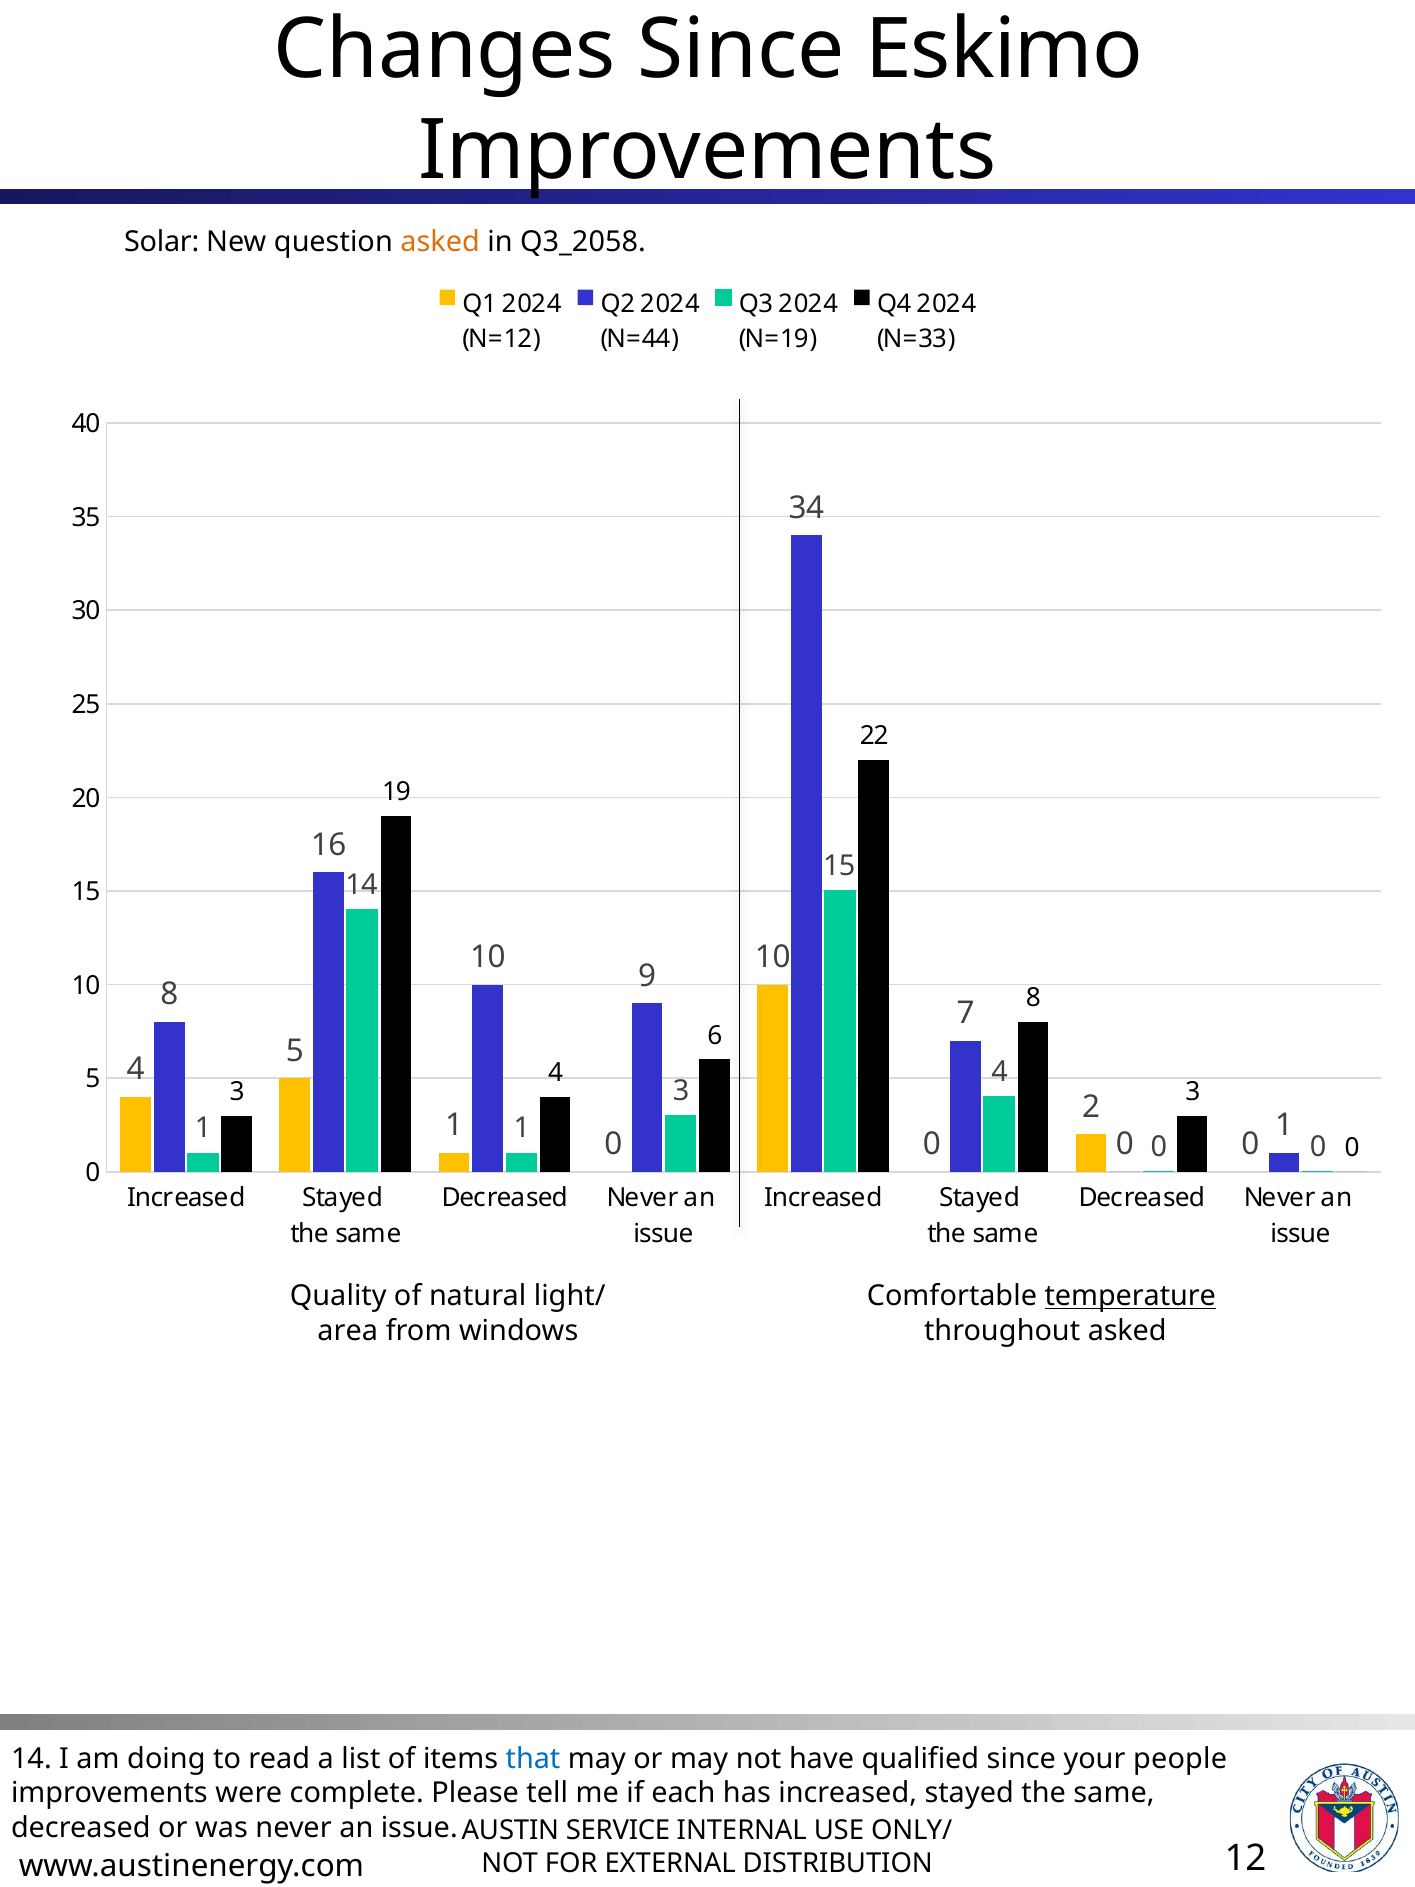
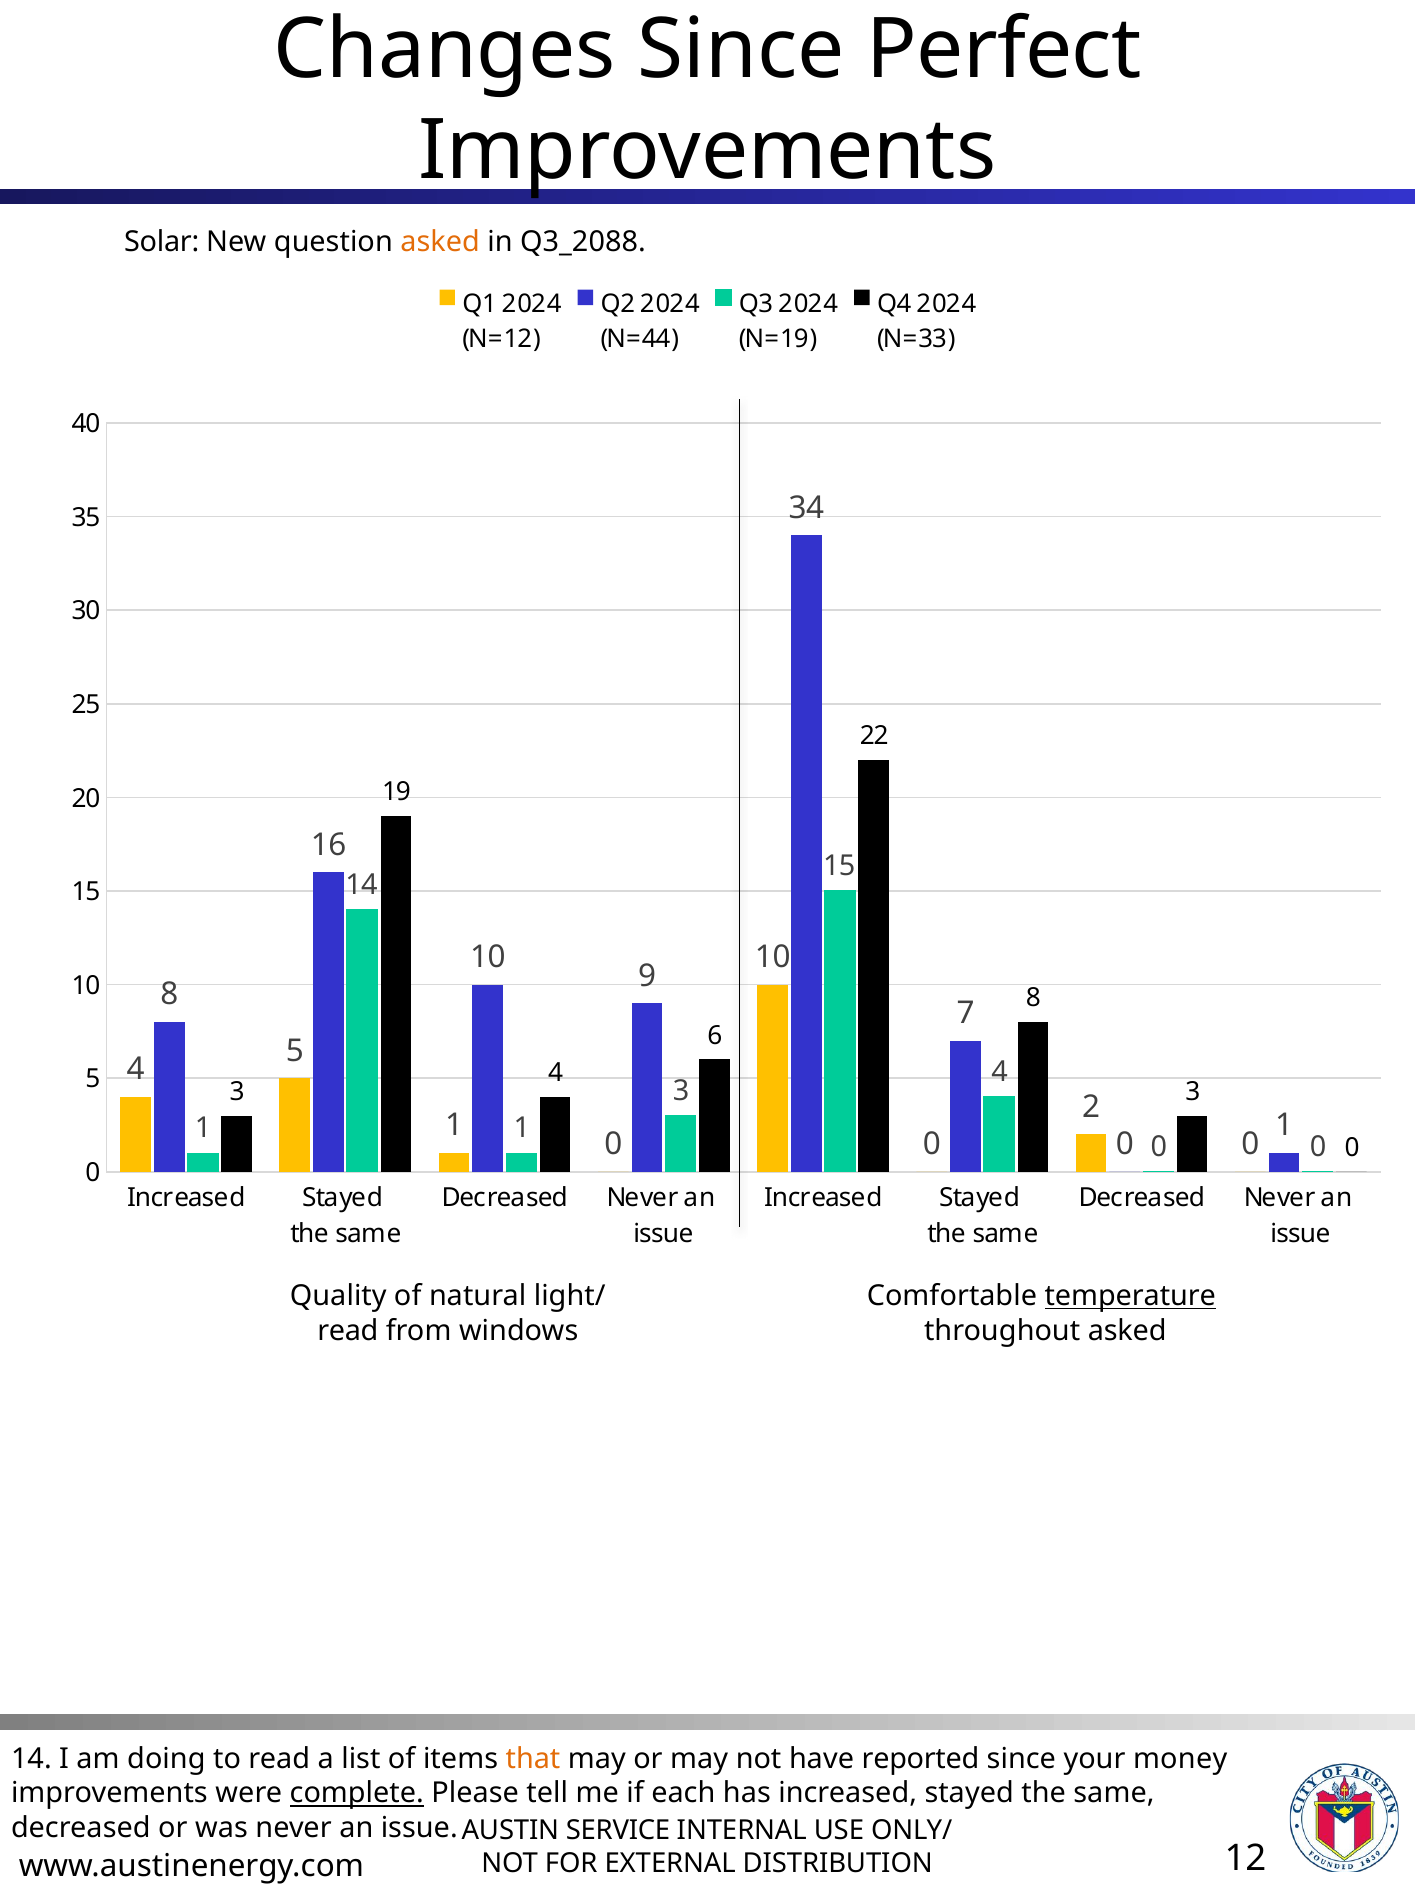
Eskimo: Eskimo -> Perfect
Q3_2058: Q3_2058 -> Q3_2088
area at (348, 1331): area -> read
that colour: blue -> orange
qualified: qualified -> reported
people: people -> money
complete underline: none -> present
